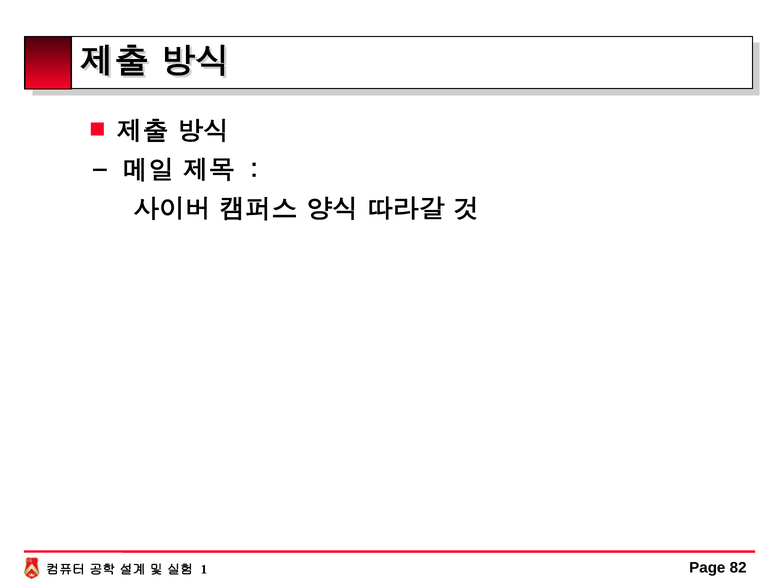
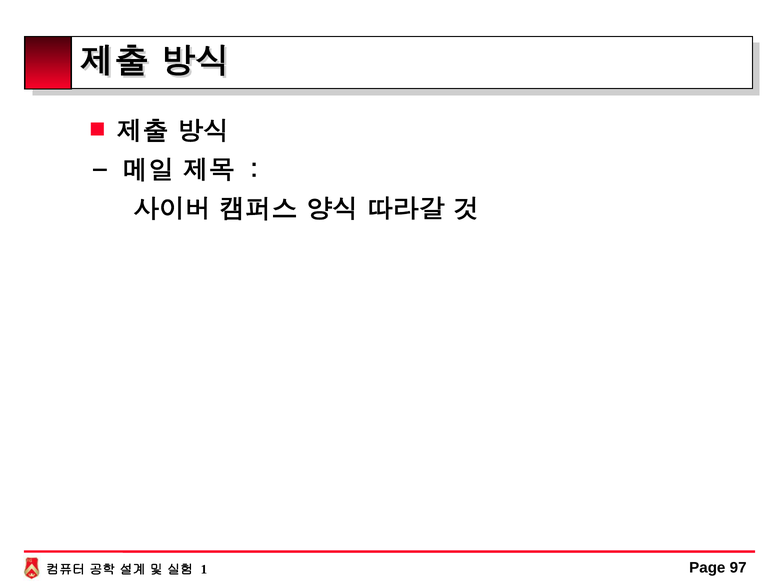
82: 82 -> 97
